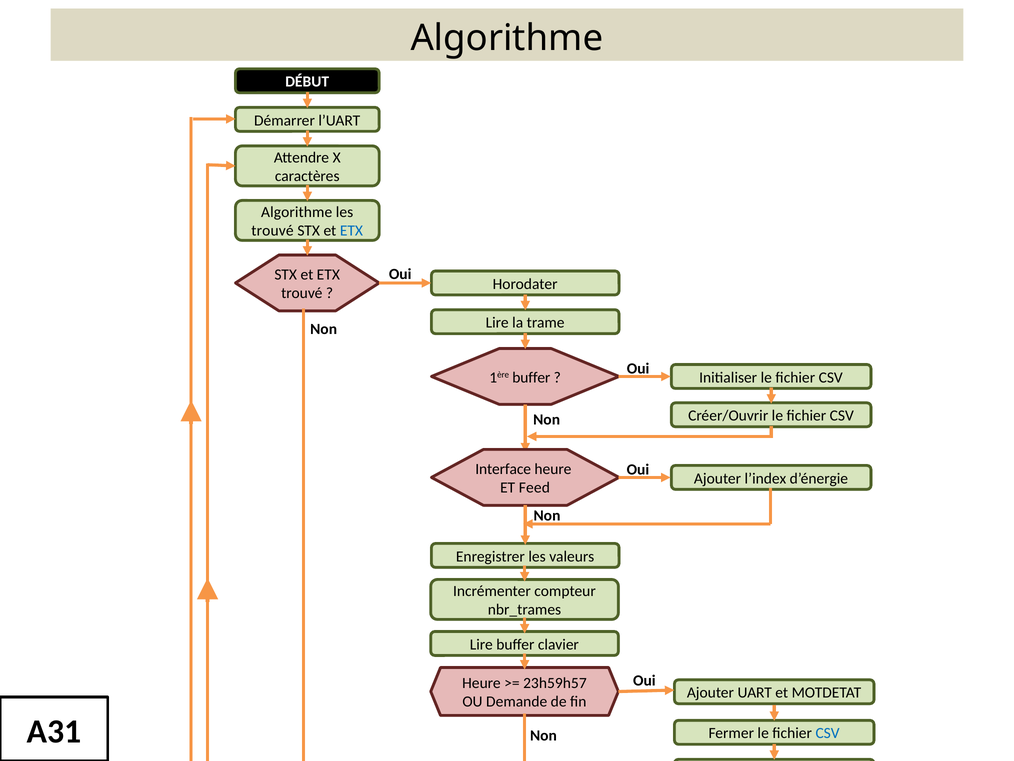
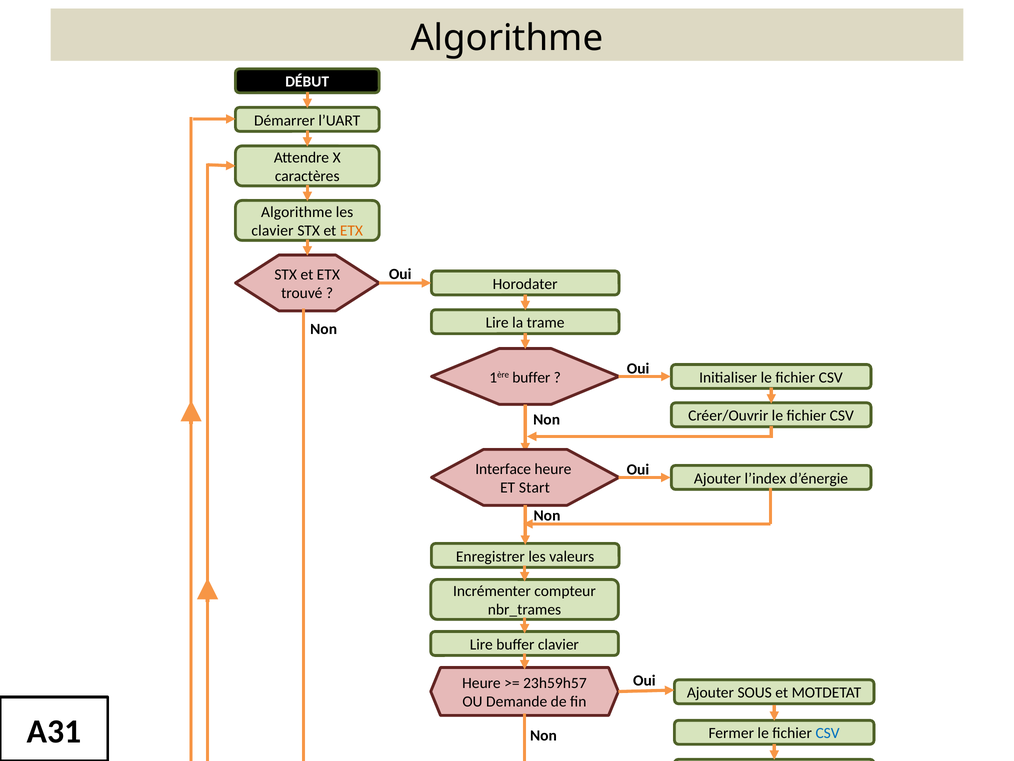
trouvé at (273, 231): trouvé -> clavier
ETX at (351, 231) colour: blue -> orange
Feed: Feed -> Start
UART: UART -> SOUS
